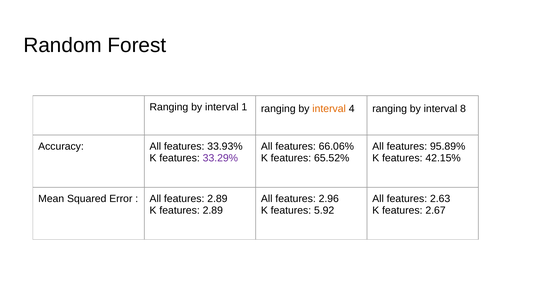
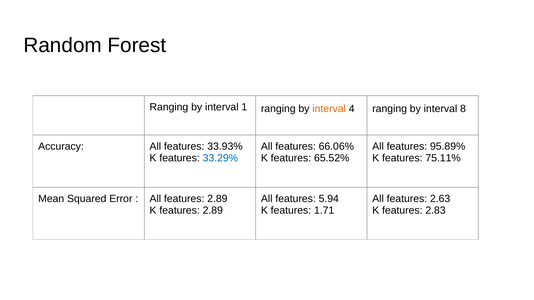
33.29% colour: purple -> blue
42.15%: 42.15% -> 75.11%
2.96: 2.96 -> 5.94
5.92: 5.92 -> 1.71
2.67: 2.67 -> 2.83
